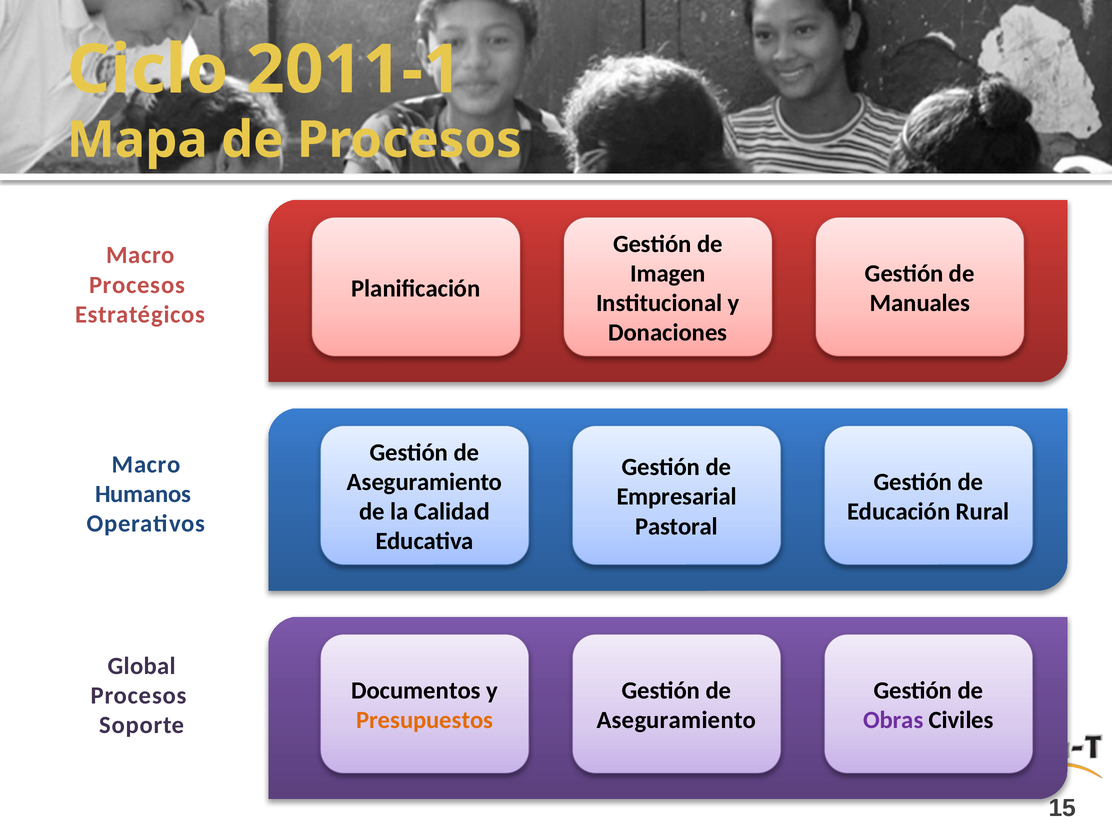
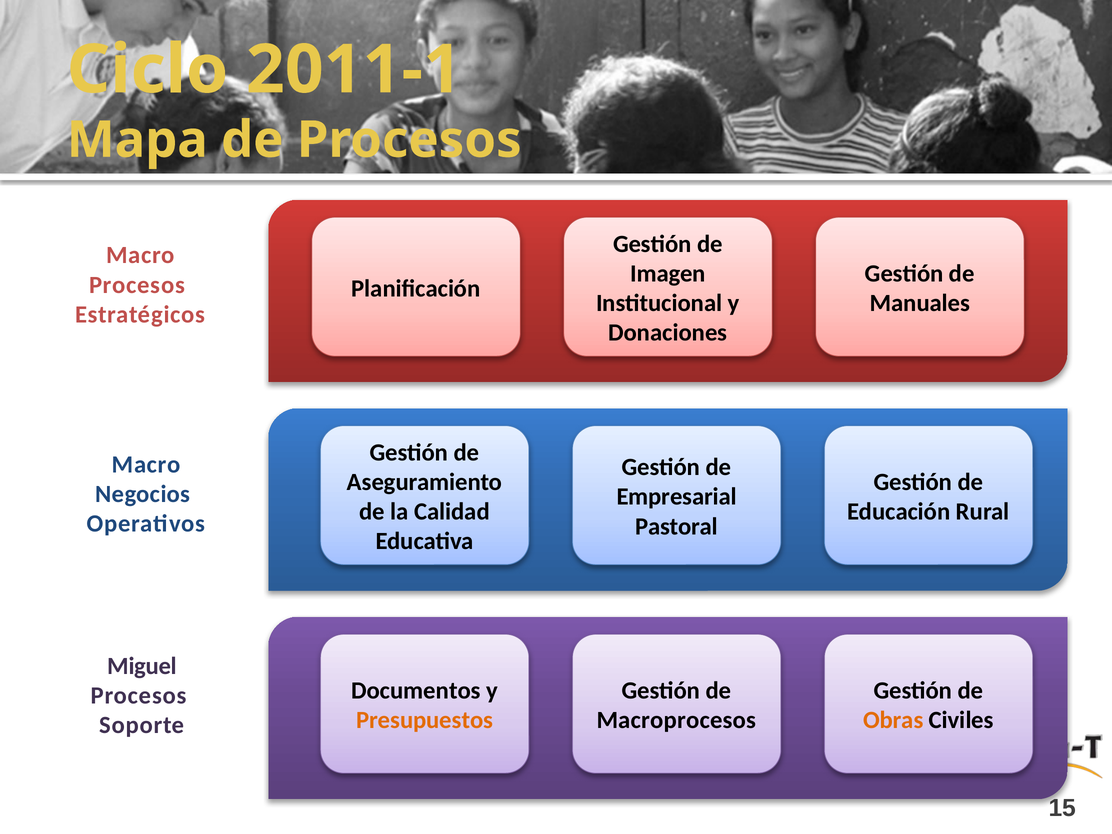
Humanos: Humanos -> Negocios
Global: Global -> Miguel
Aseguramiento at (676, 720): Aseguramiento -> Macroprocesos
Obras colour: purple -> orange
